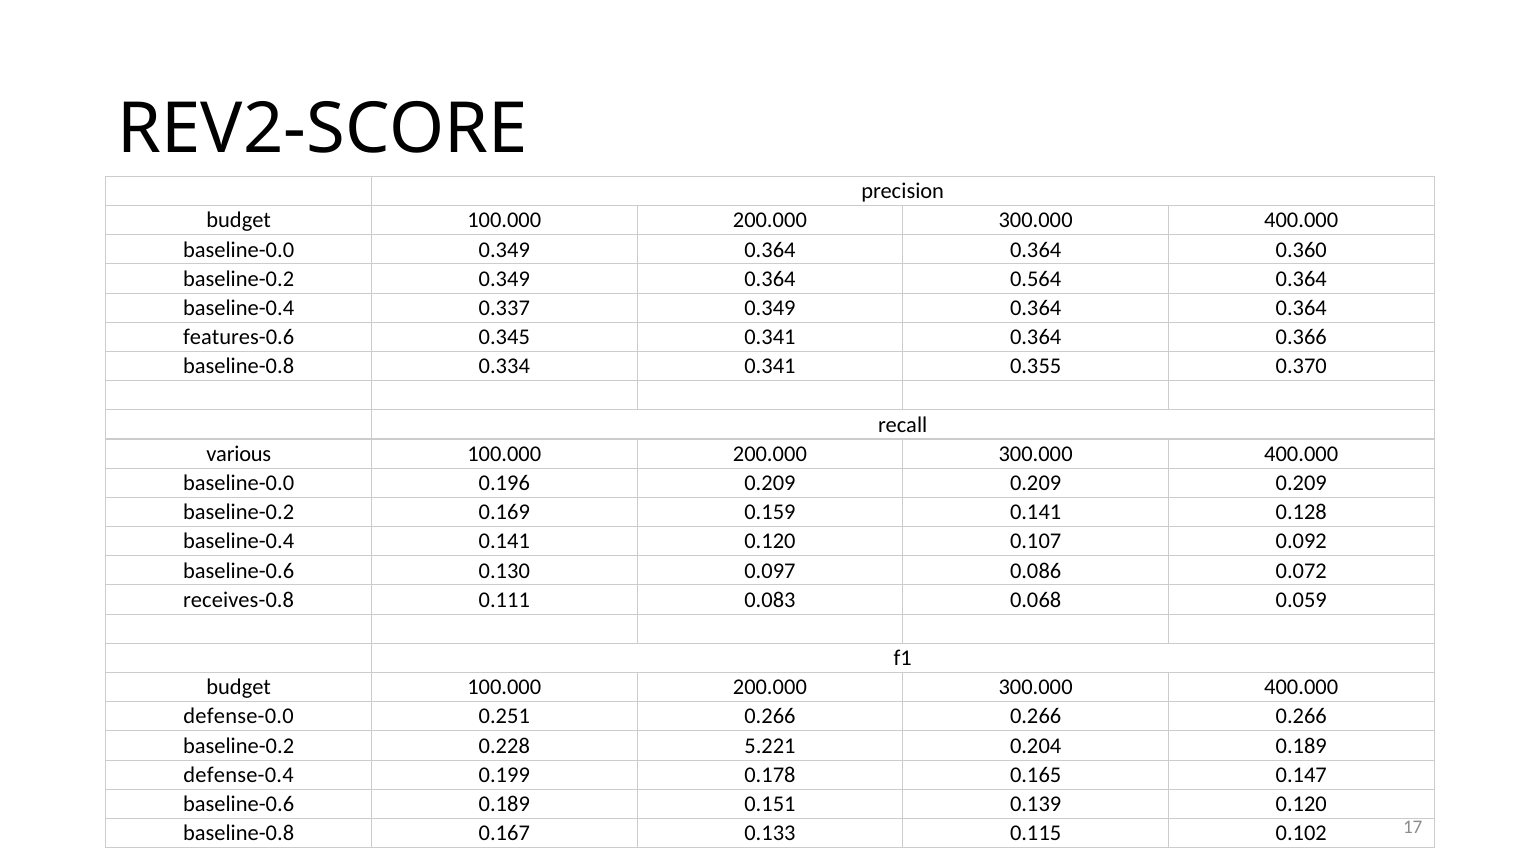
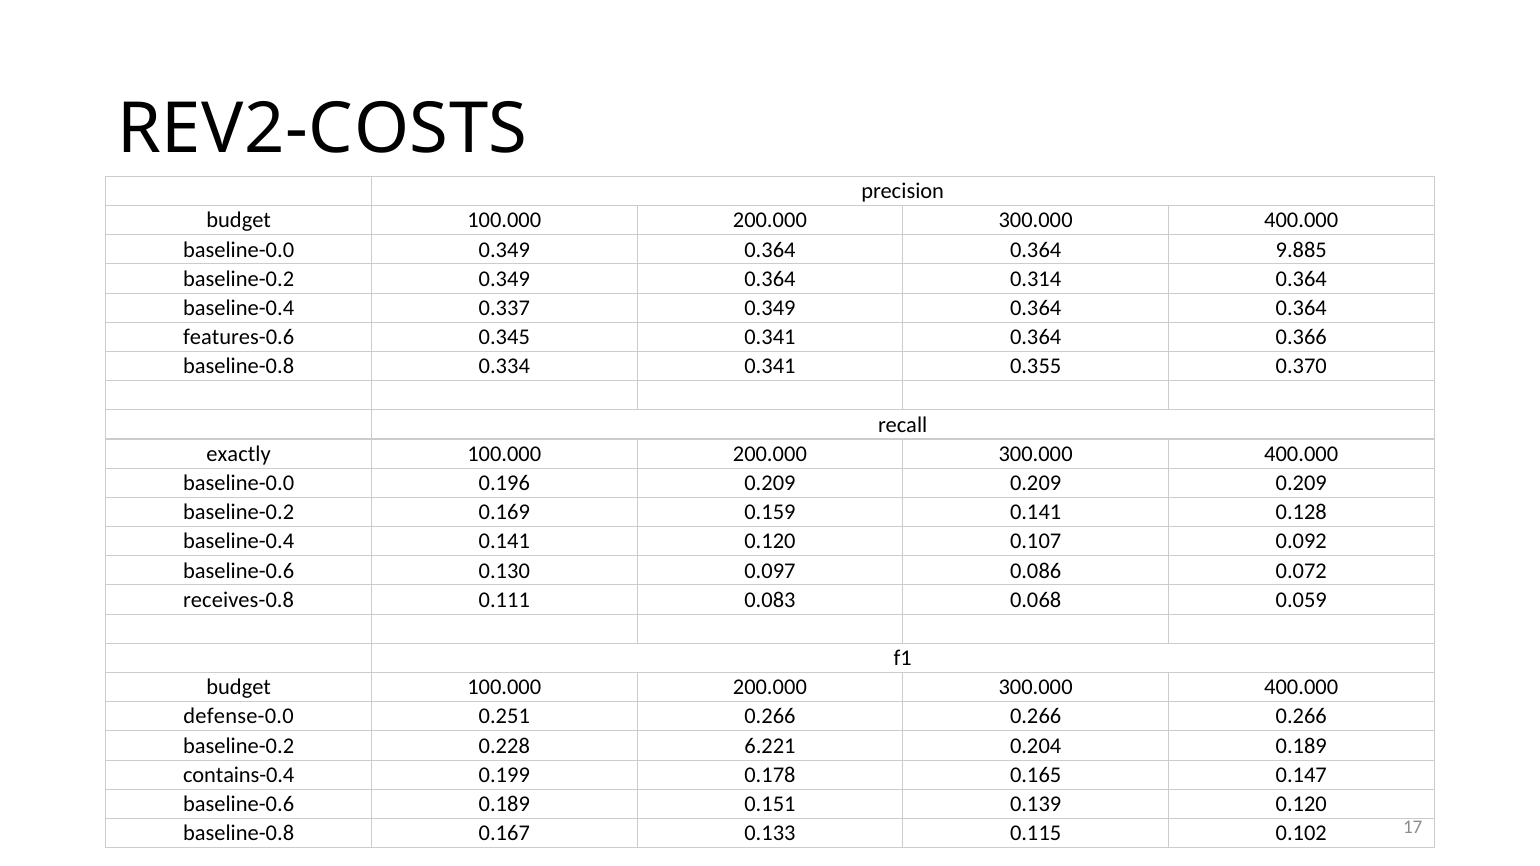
REV2-SCORE: REV2-SCORE -> REV2-COSTS
0.360: 0.360 -> 9.885
0.564: 0.564 -> 0.314
various: various -> exactly
5.221: 5.221 -> 6.221
defense-0.4: defense-0.4 -> contains-0.4
